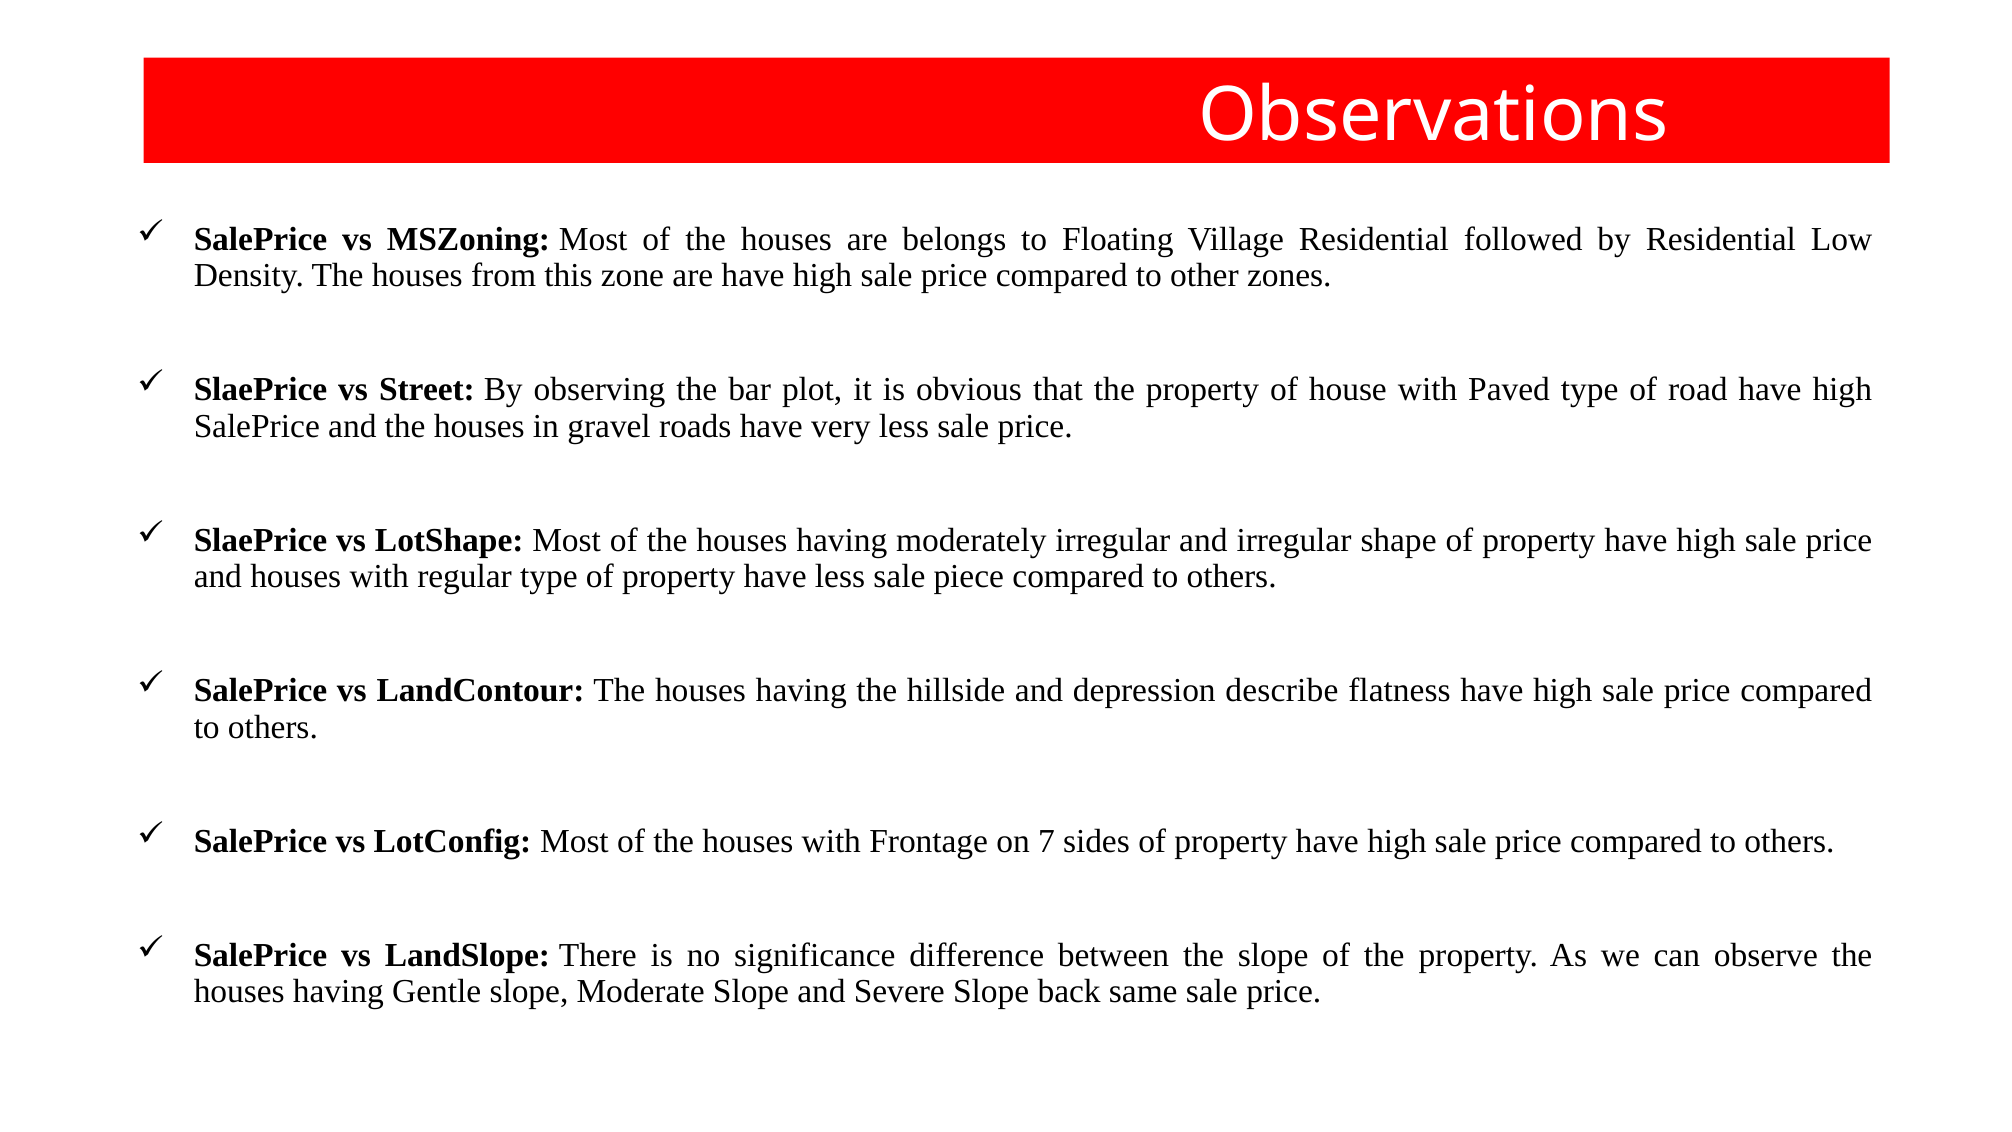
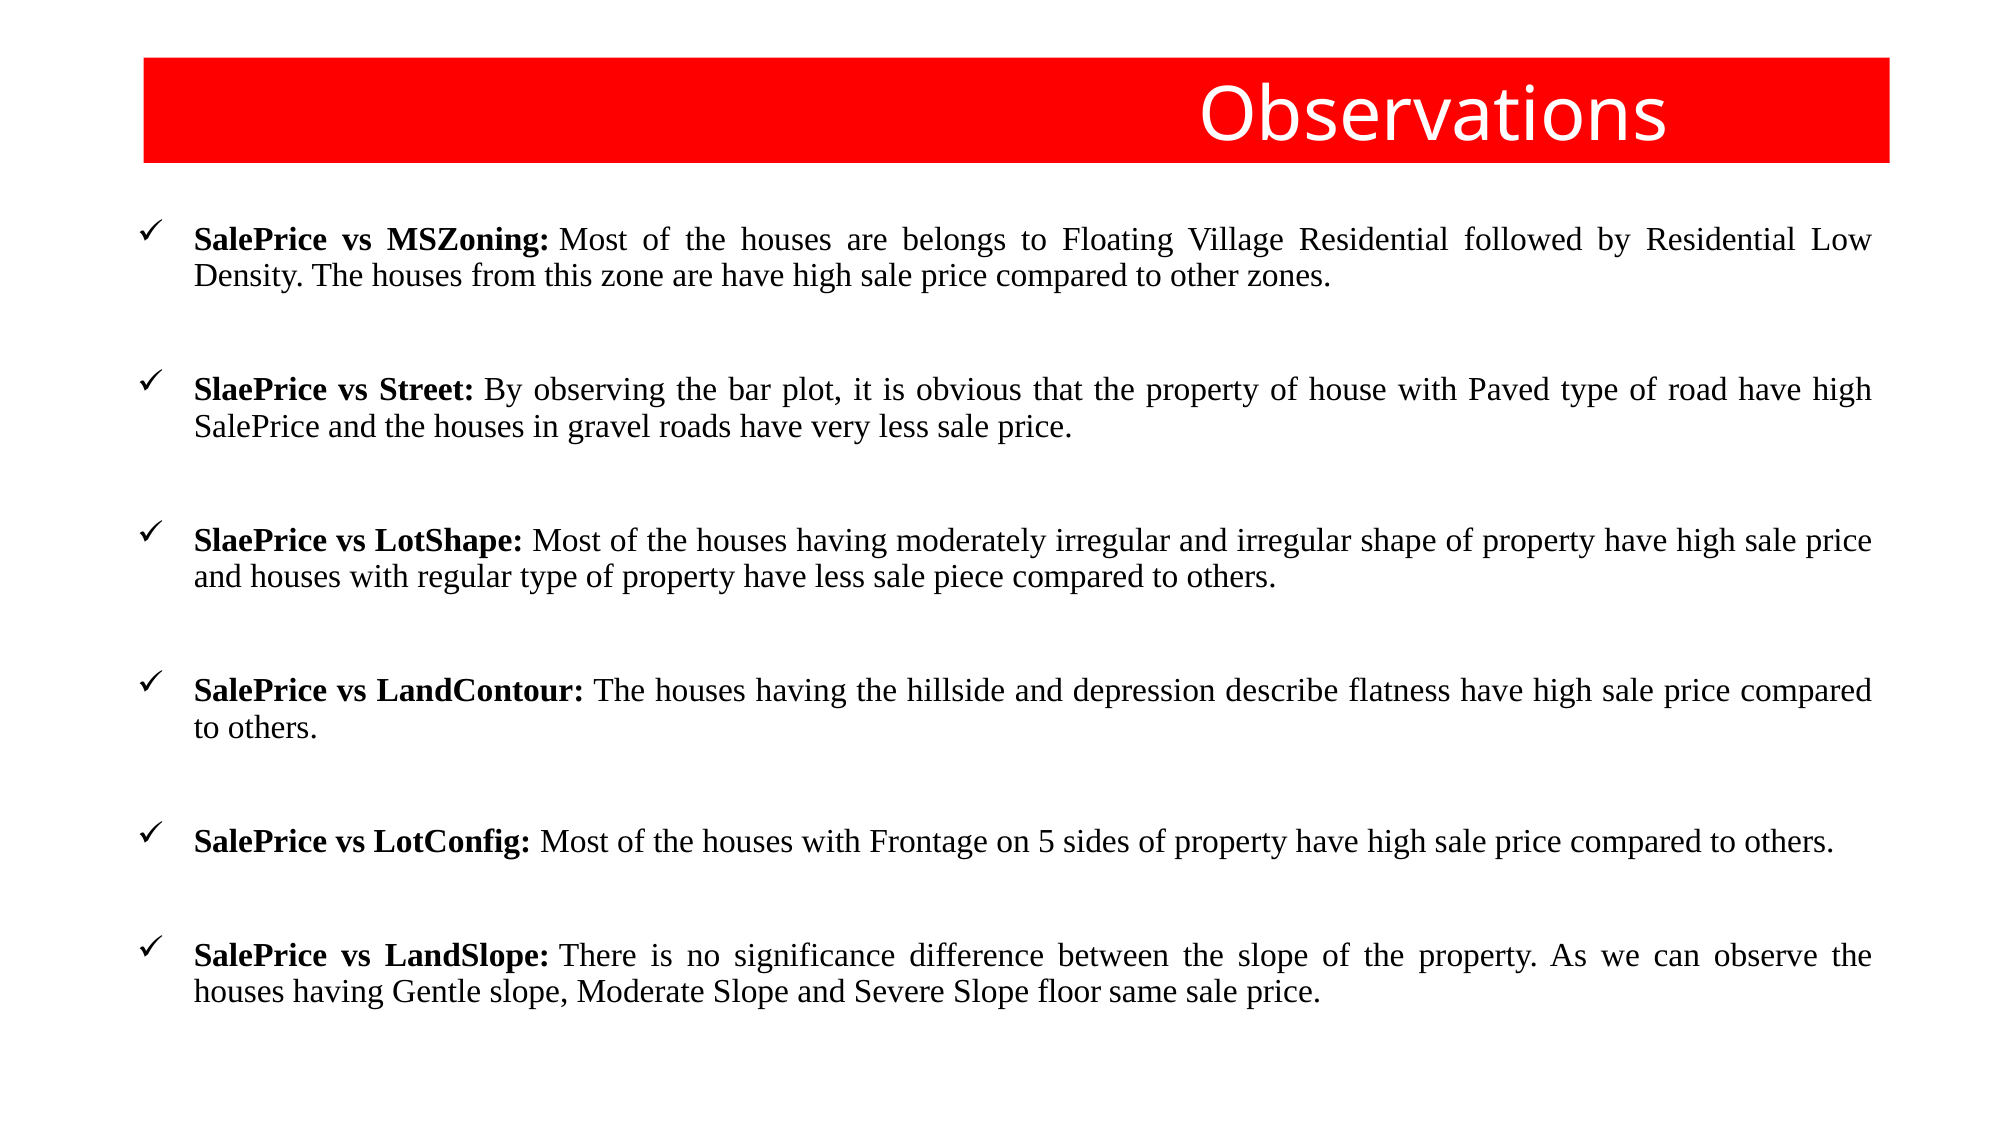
7: 7 -> 5
back: back -> floor
